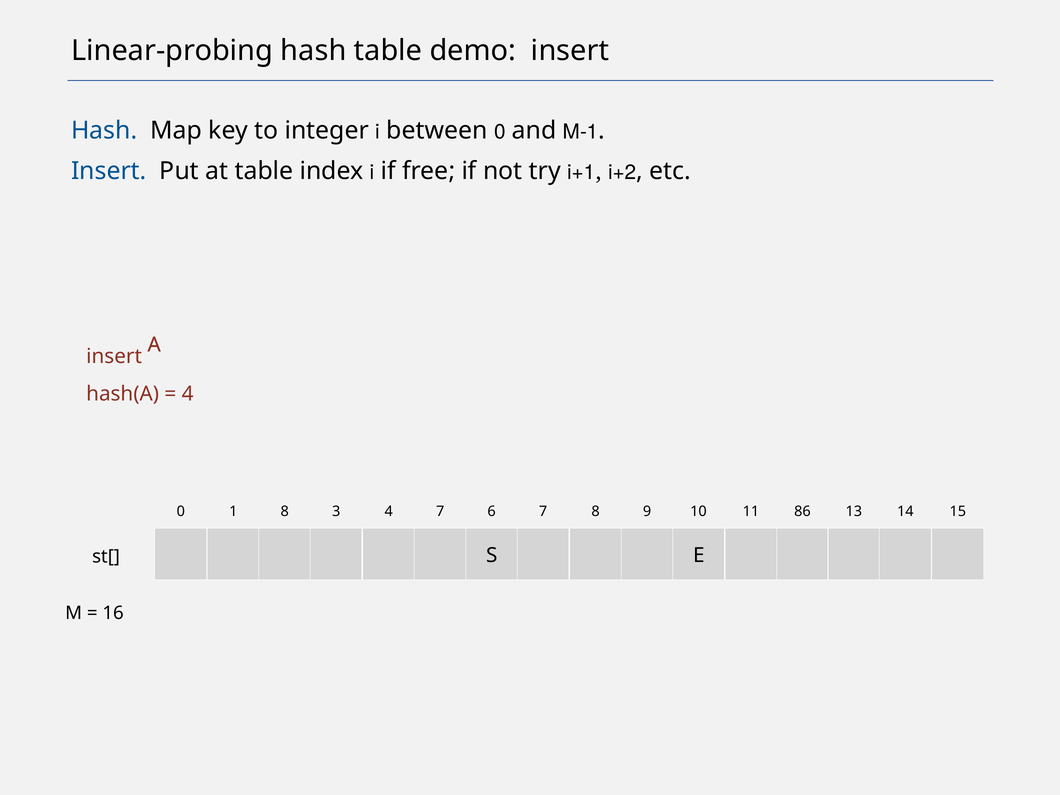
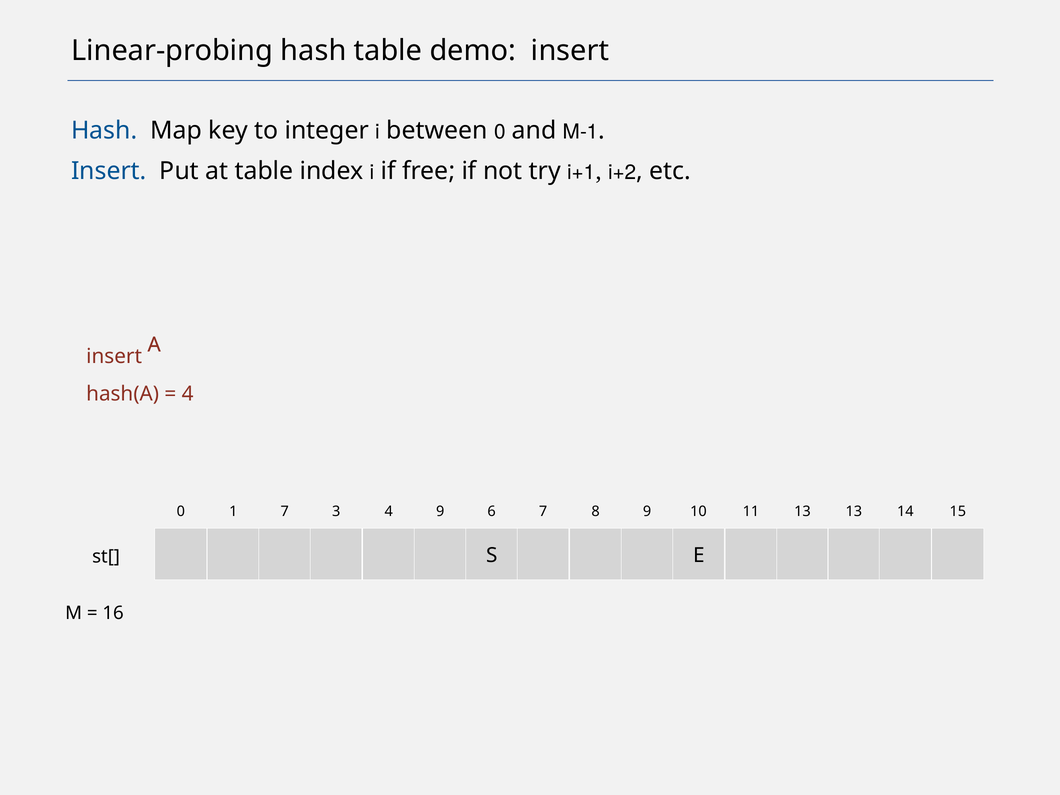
1 8: 8 -> 7
4 7: 7 -> 9
11 86: 86 -> 13
